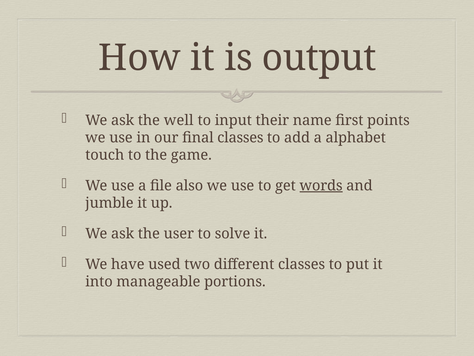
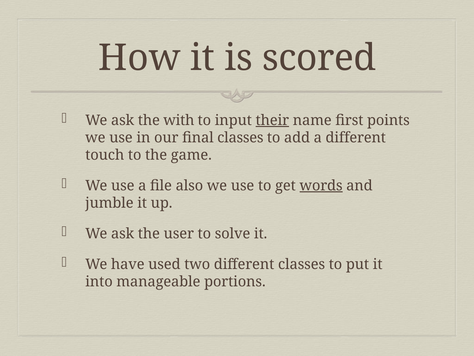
output: output -> scored
well: well -> with
their underline: none -> present
a alphabet: alphabet -> different
